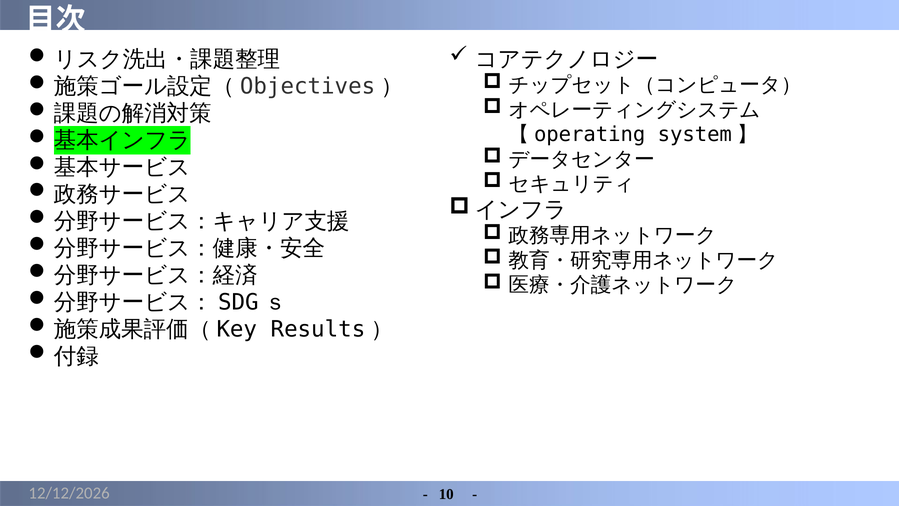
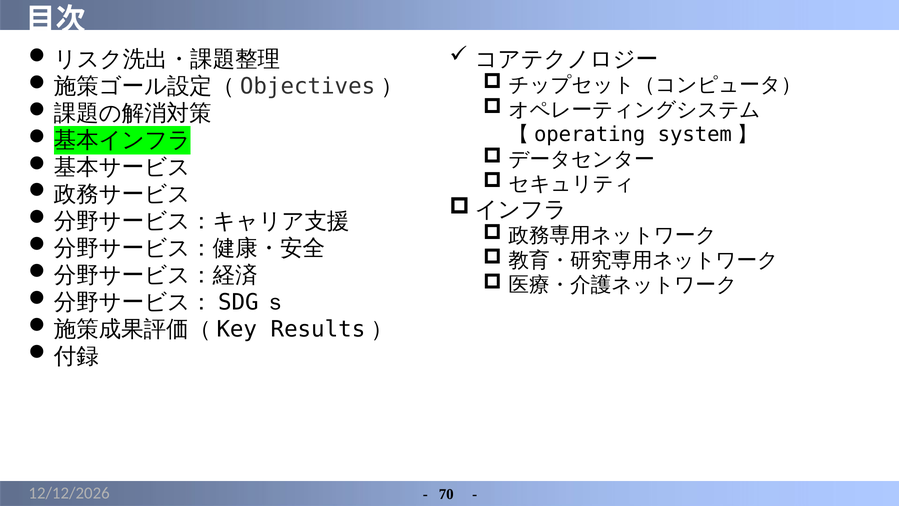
10: 10 -> 70
